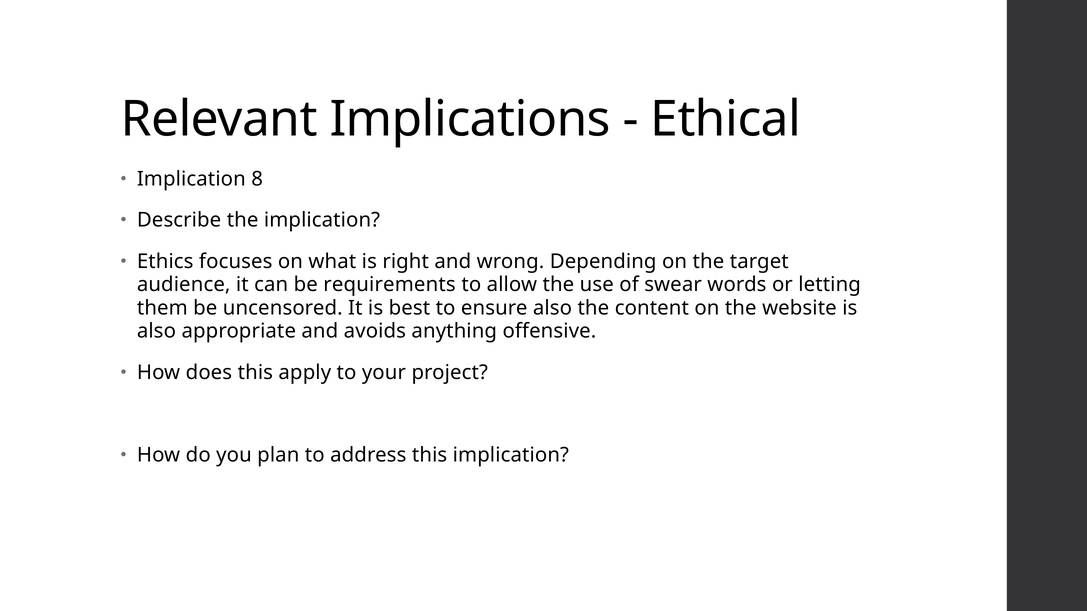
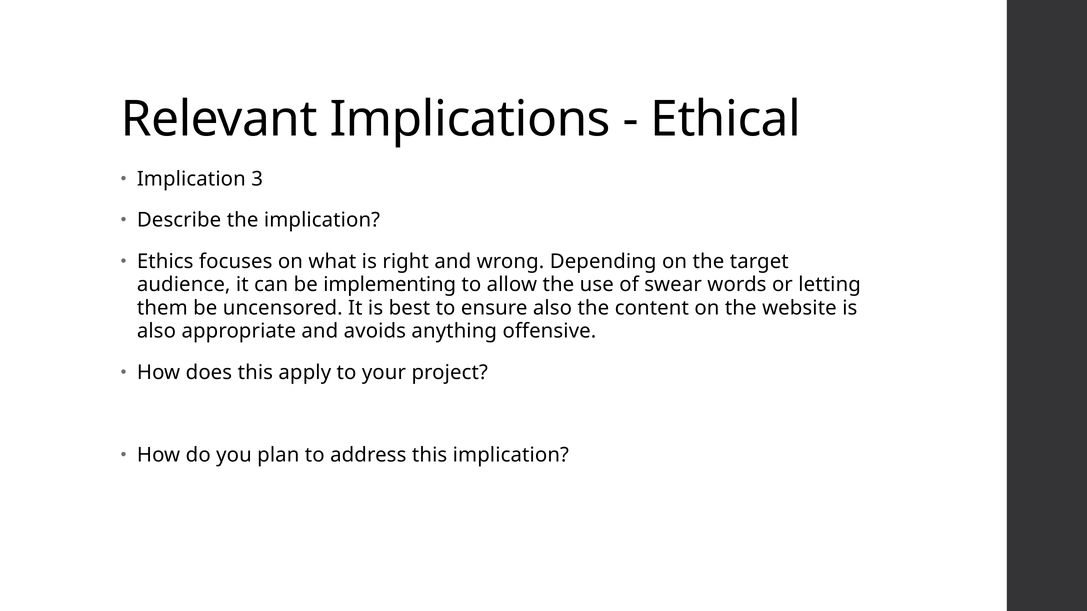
8: 8 -> 3
requirements: requirements -> implementing
